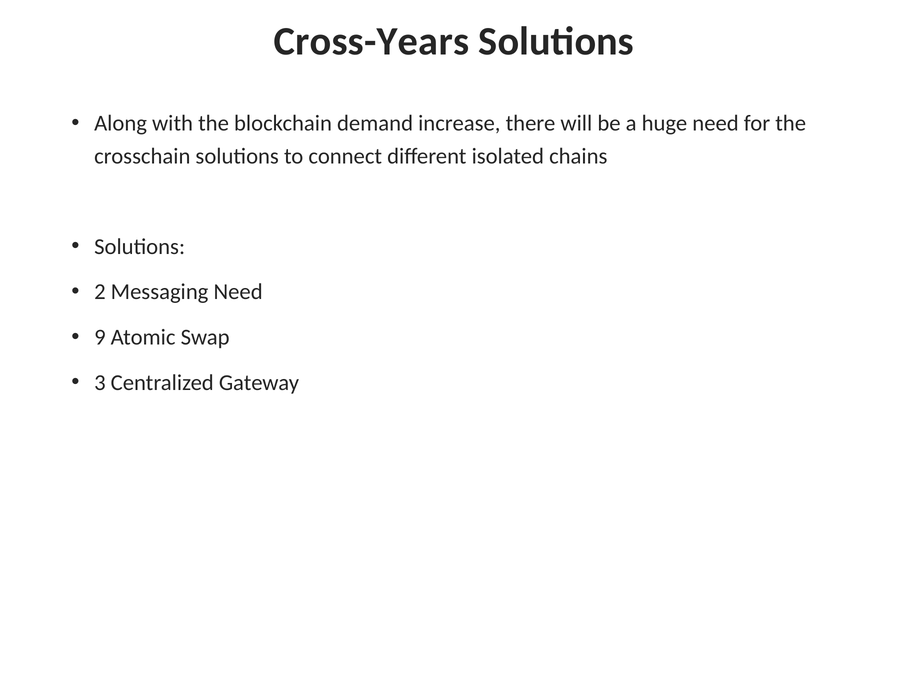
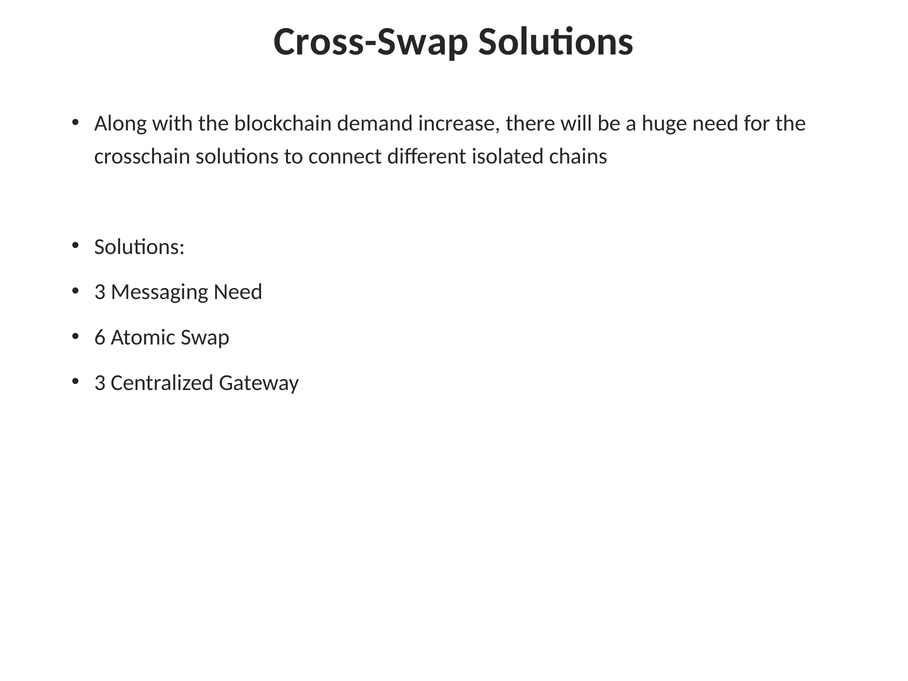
Cross-Years: Cross-Years -> Cross-Swap
2 at (100, 292): 2 -> 3
9: 9 -> 6
